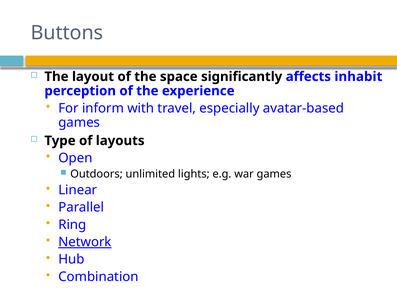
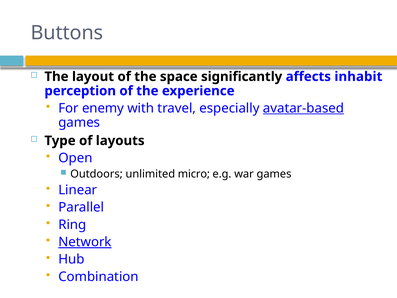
inform: inform -> enemy
avatar-based underline: none -> present
lights: lights -> micro
